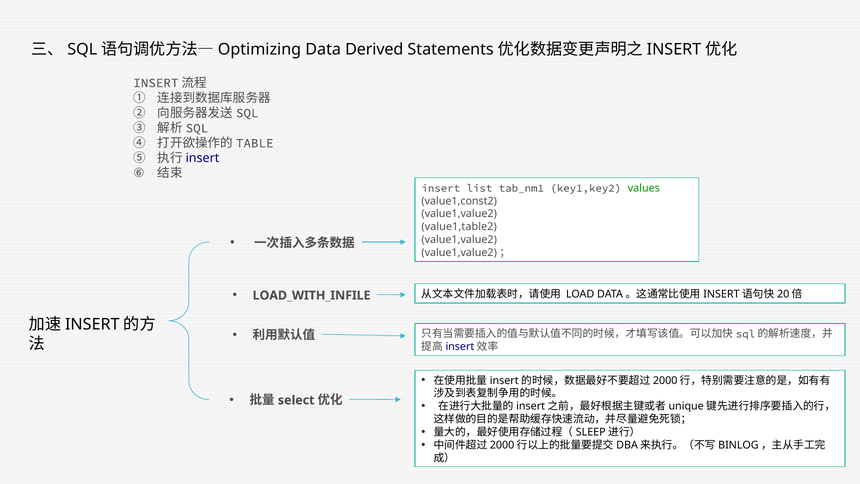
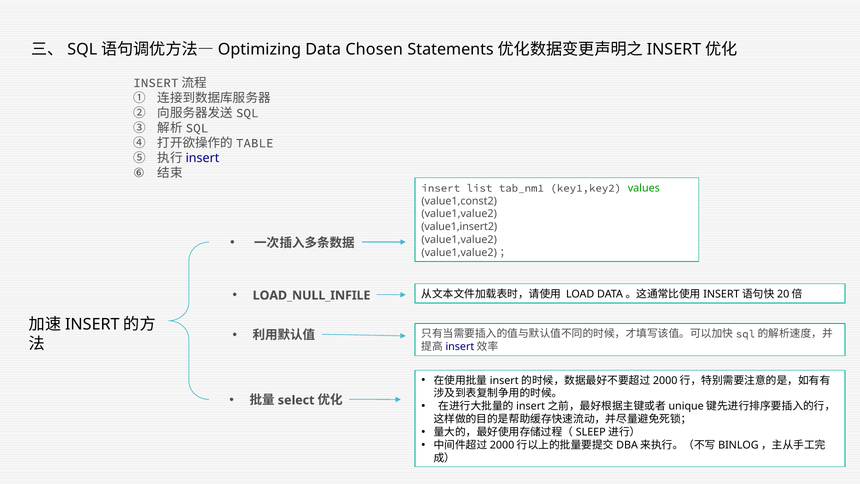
Derived: Derived -> Chosen
value1,table2: value1,table2 -> value1,insert2
LOAD_WITH_INFILE: LOAD_WITH_INFILE -> LOAD_NULL_INFILE
